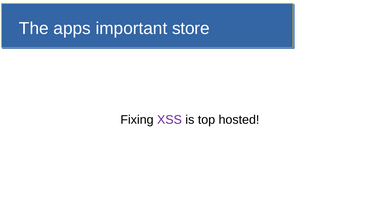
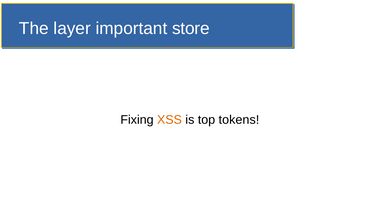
apps: apps -> layer
XSS colour: purple -> orange
hosted: hosted -> tokens
